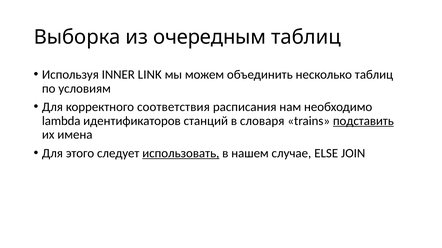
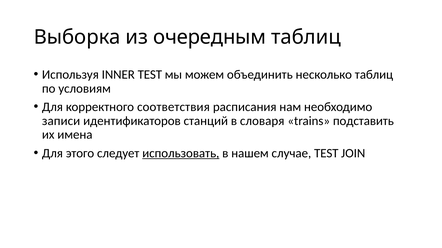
INNER LINK: LINK -> TEST
lambda: lambda -> записи
подставить underline: present -> none
случае ELSE: ELSE -> TEST
